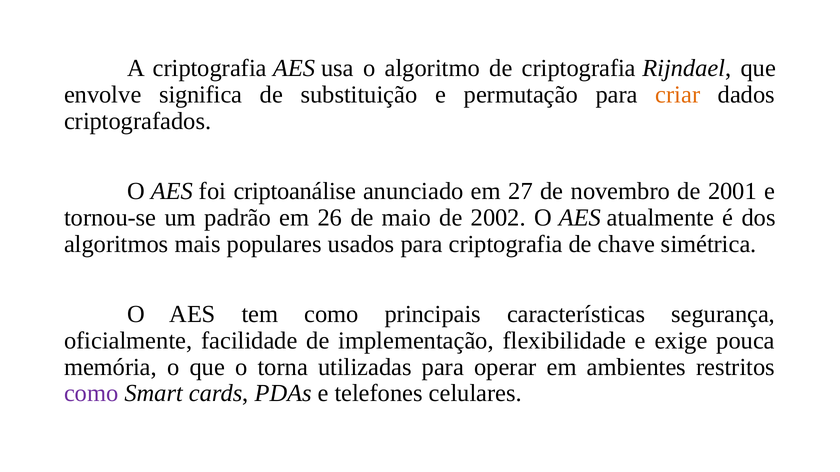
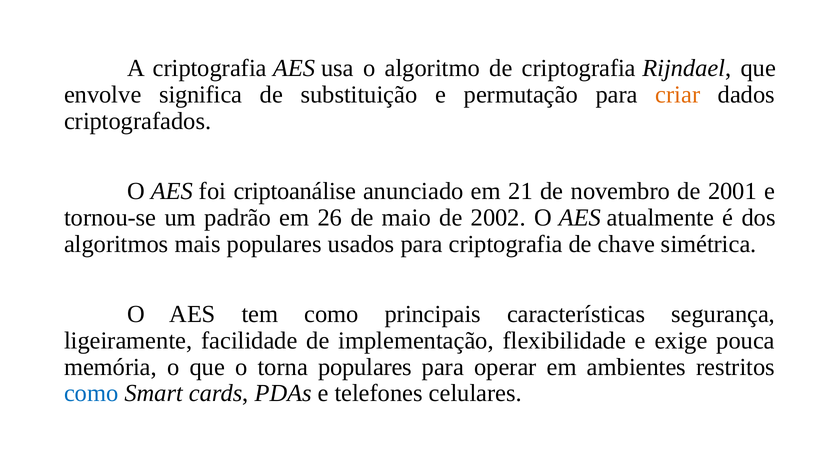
27: 27 -> 21
oficialmente: oficialmente -> ligeiramente
torna utilizadas: utilizadas -> populares
como at (91, 394) colour: purple -> blue
